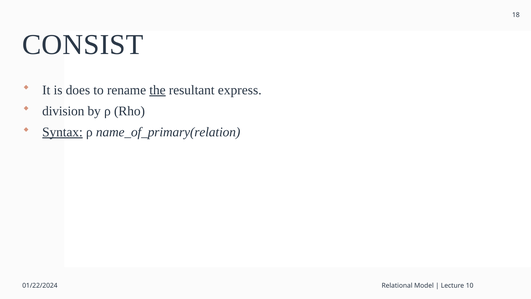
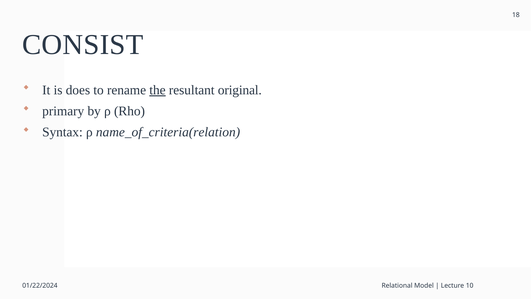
express: express -> original
division: division -> primary
Syntax underline: present -> none
name_of_primary(relation: name_of_primary(relation -> name_of_criteria(relation
